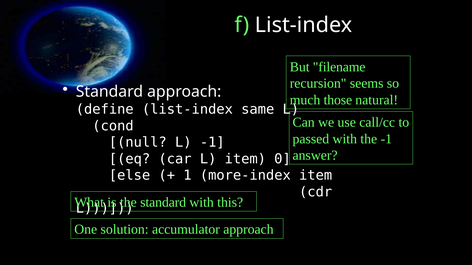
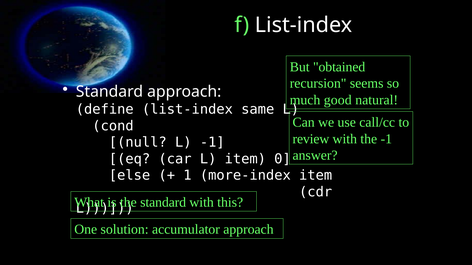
filename: filename -> obtained
those: those -> good
passed: passed -> review
